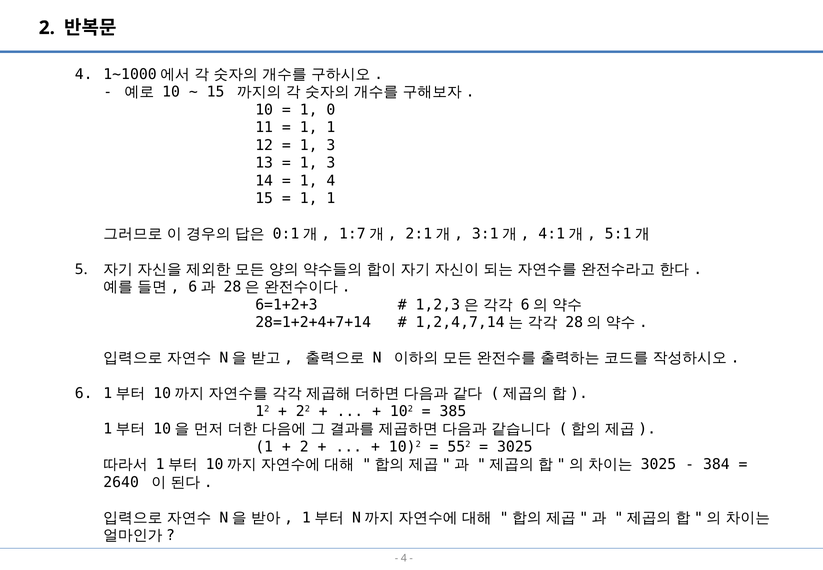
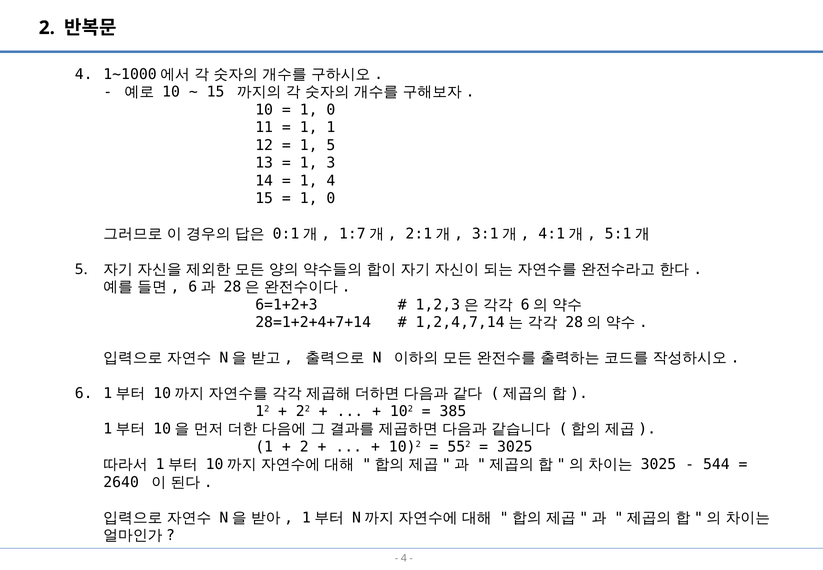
3 at (331, 145): 3 -> 5
1 at (331, 198): 1 -> 0
384: 384 -> 544
